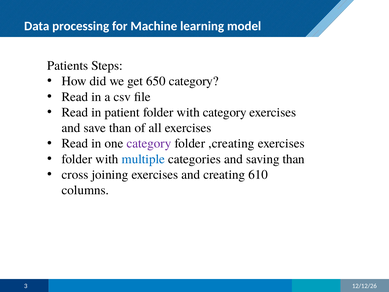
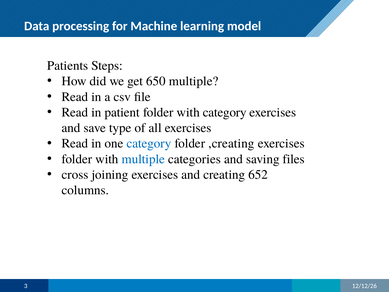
650 category: category -> multiple
save than: than -> type
category at (149, 143) colour: purple -> blue
saving than: than -> files
610: 610 -> 652
